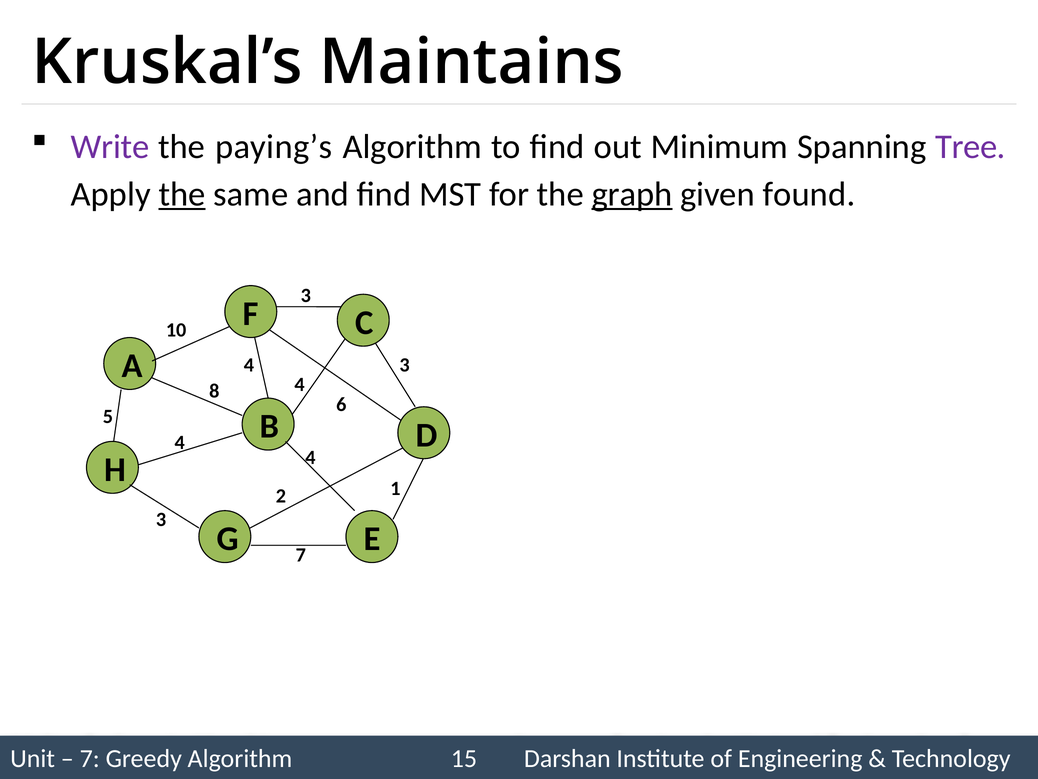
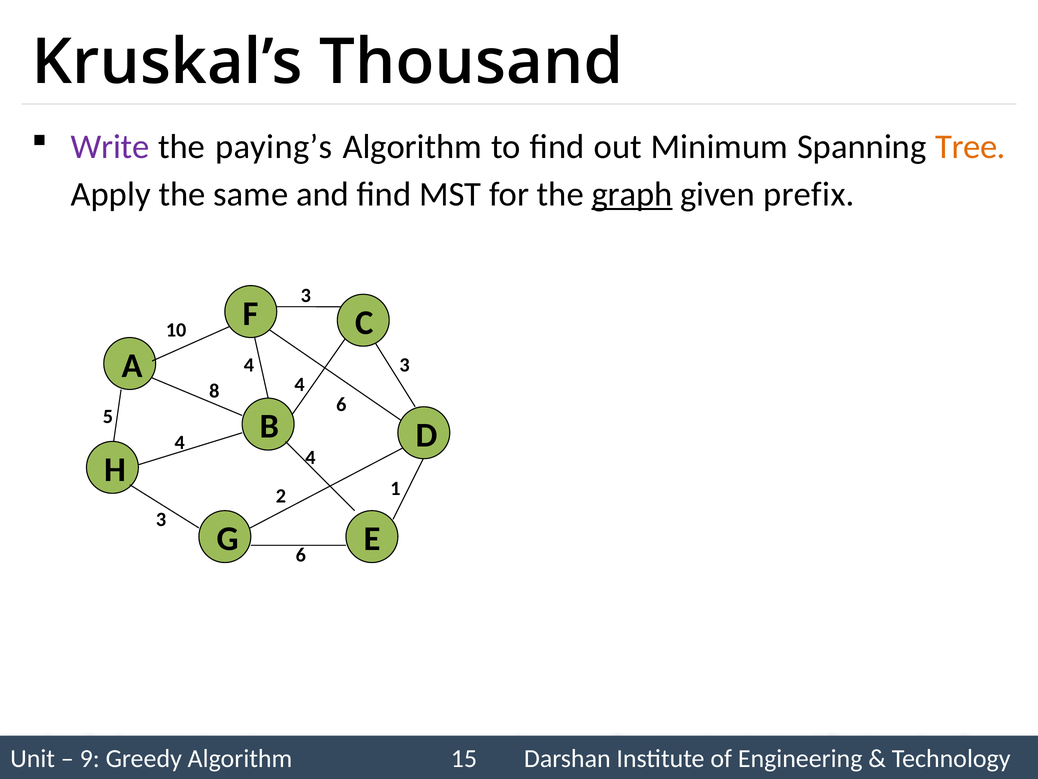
Maintains: Maintains -> Thousand
Tree colour: purple -> orange
the at (182, 194) underline: present -> none
found: found -> prefix
G 7: 7 -> 6
7 at (90, 758): 7 -> 9
